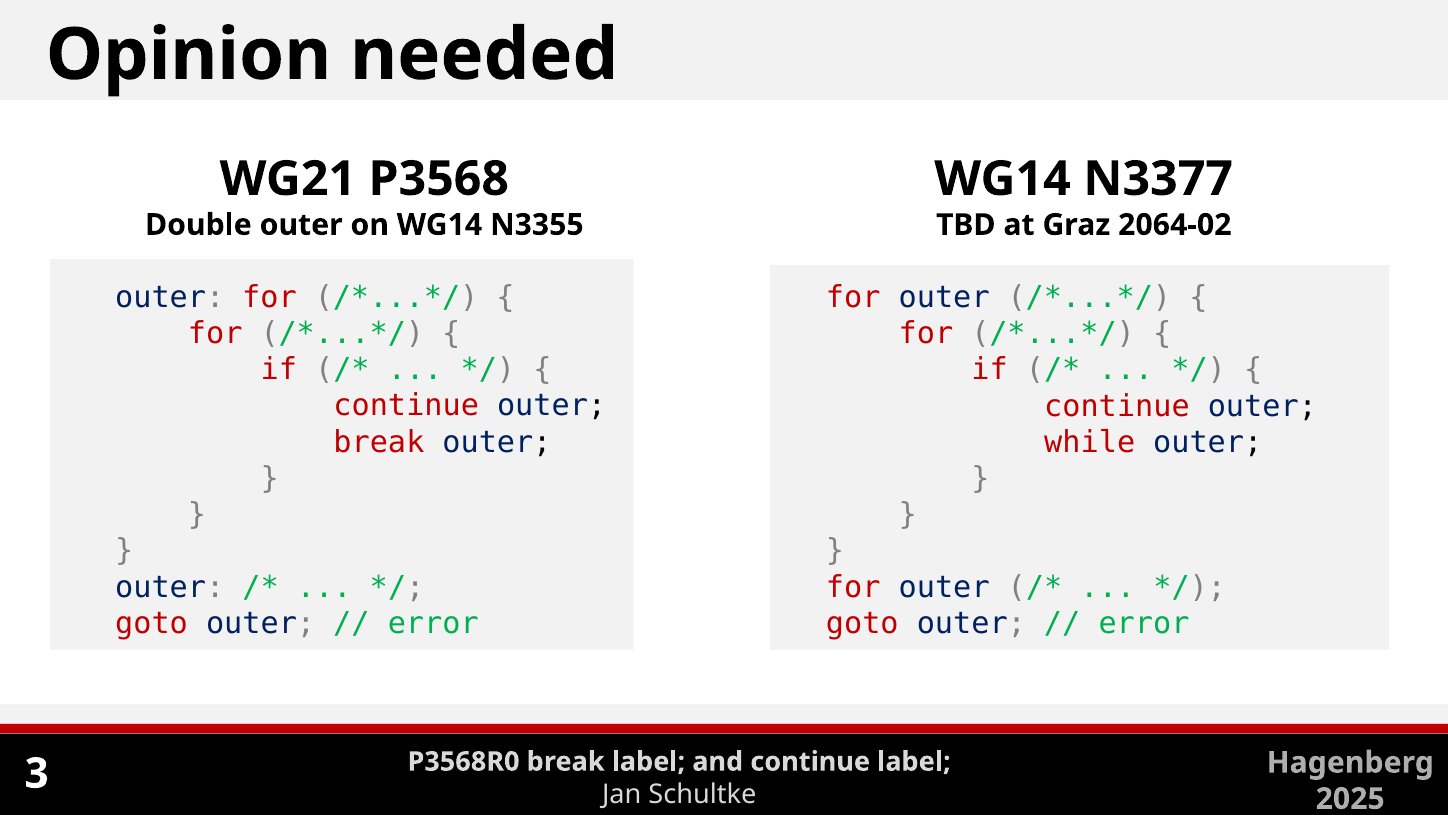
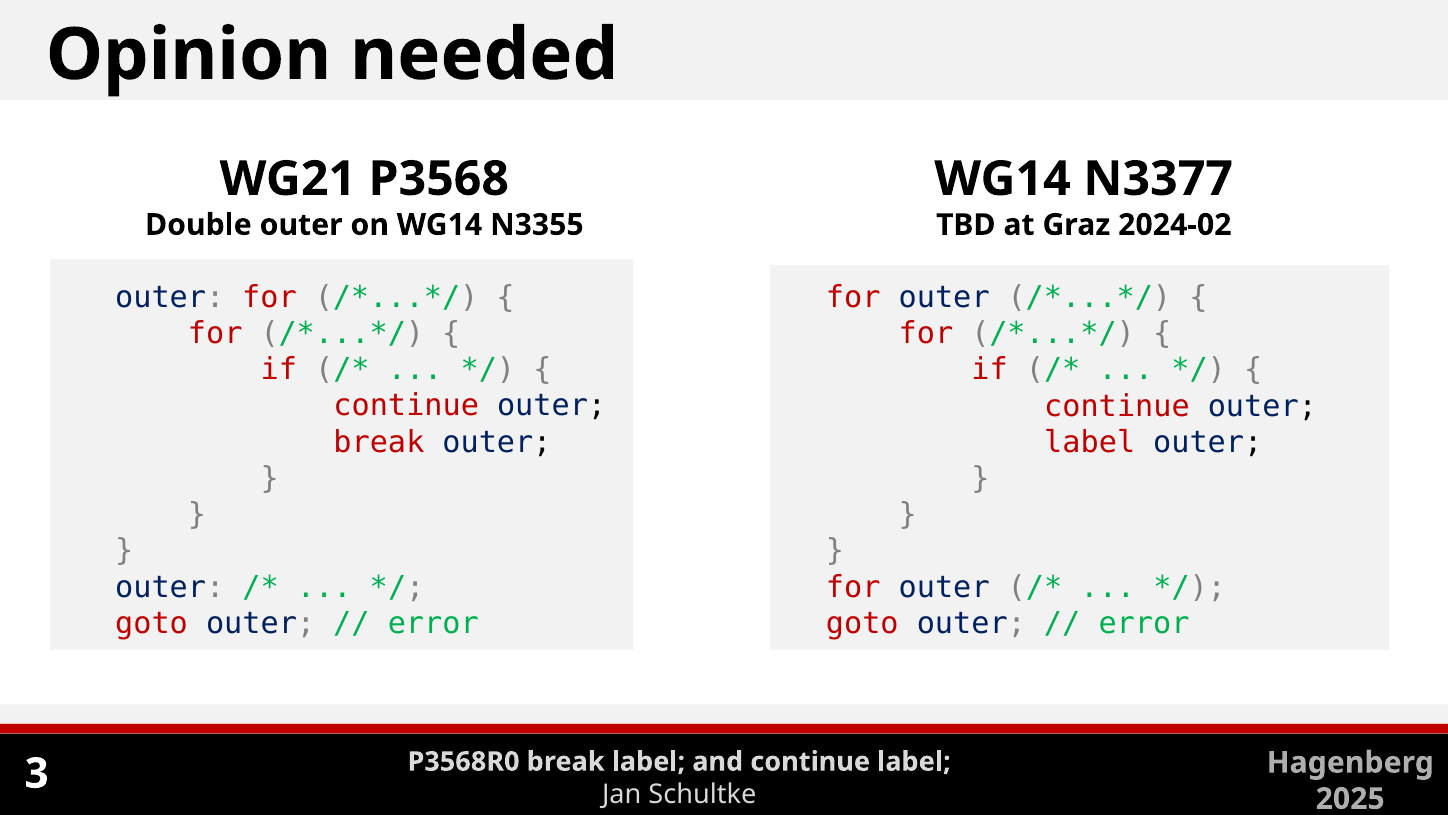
2064-02: 2064-02 -> 2024-02
while at (1090, 442): while -> label
